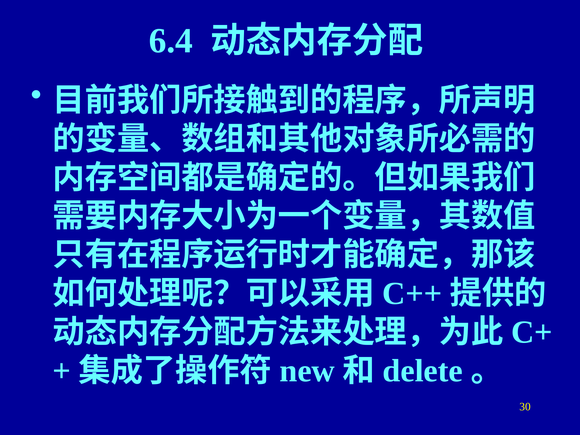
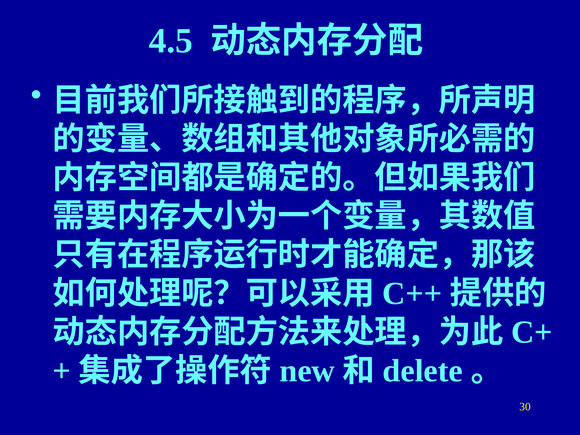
6.4: 6.4 -> 4.5
